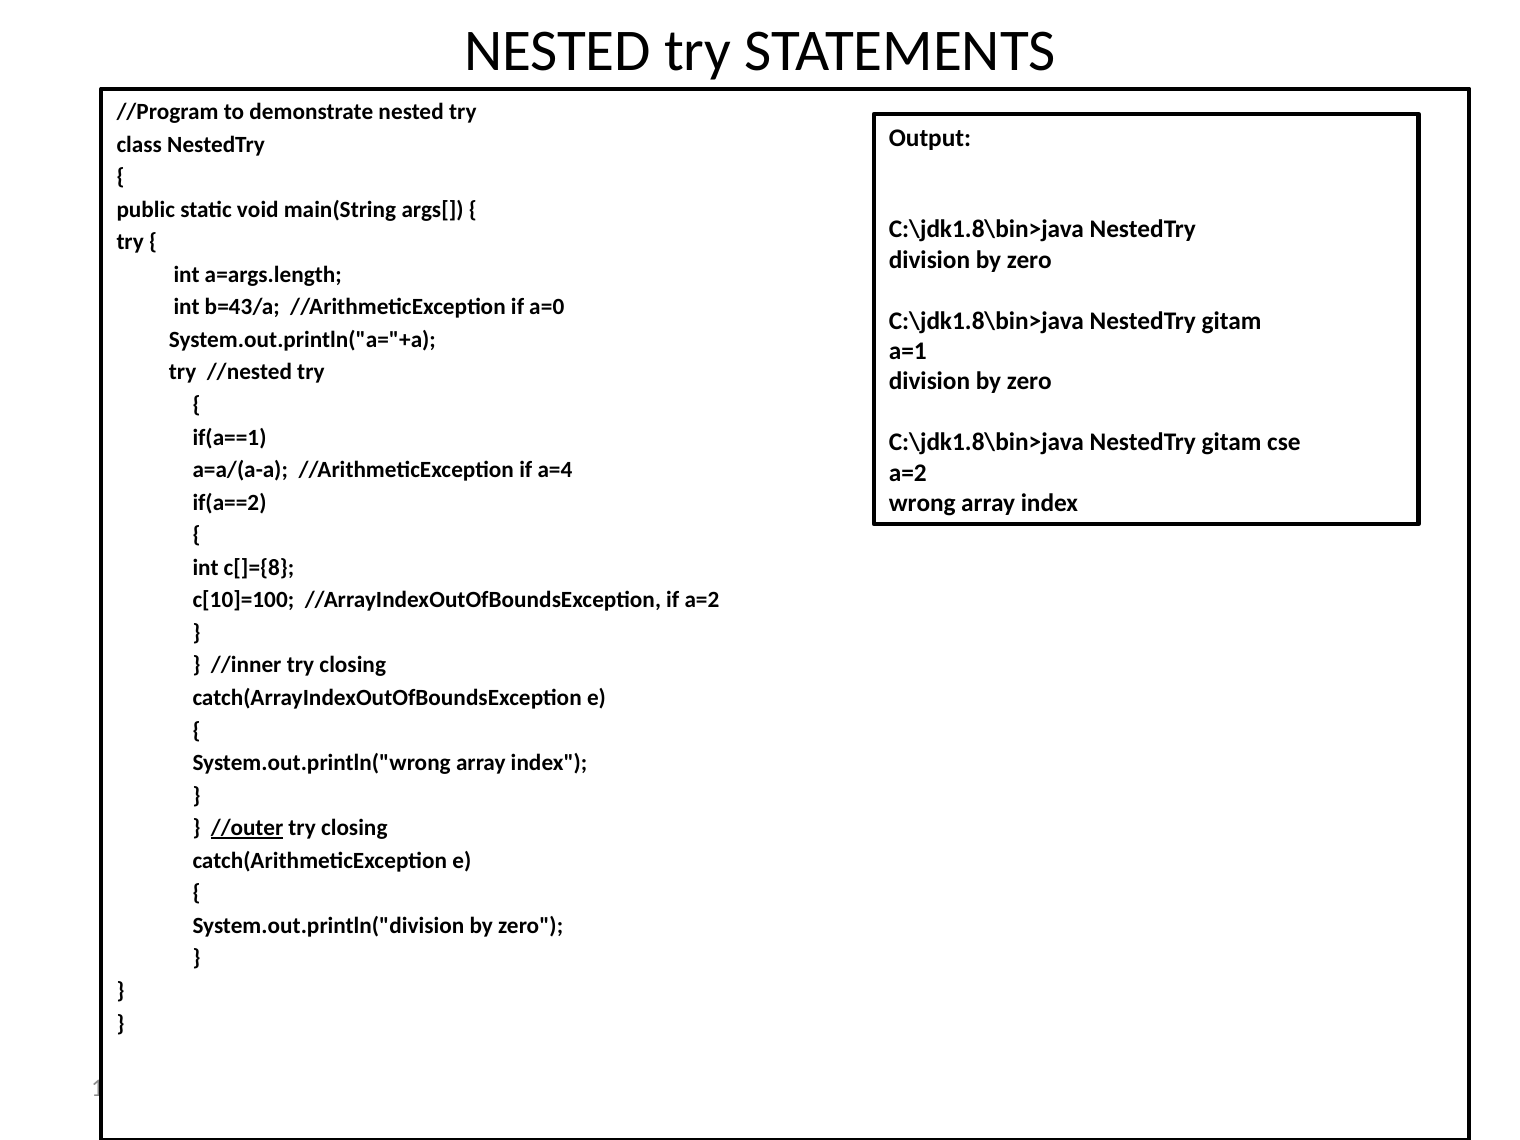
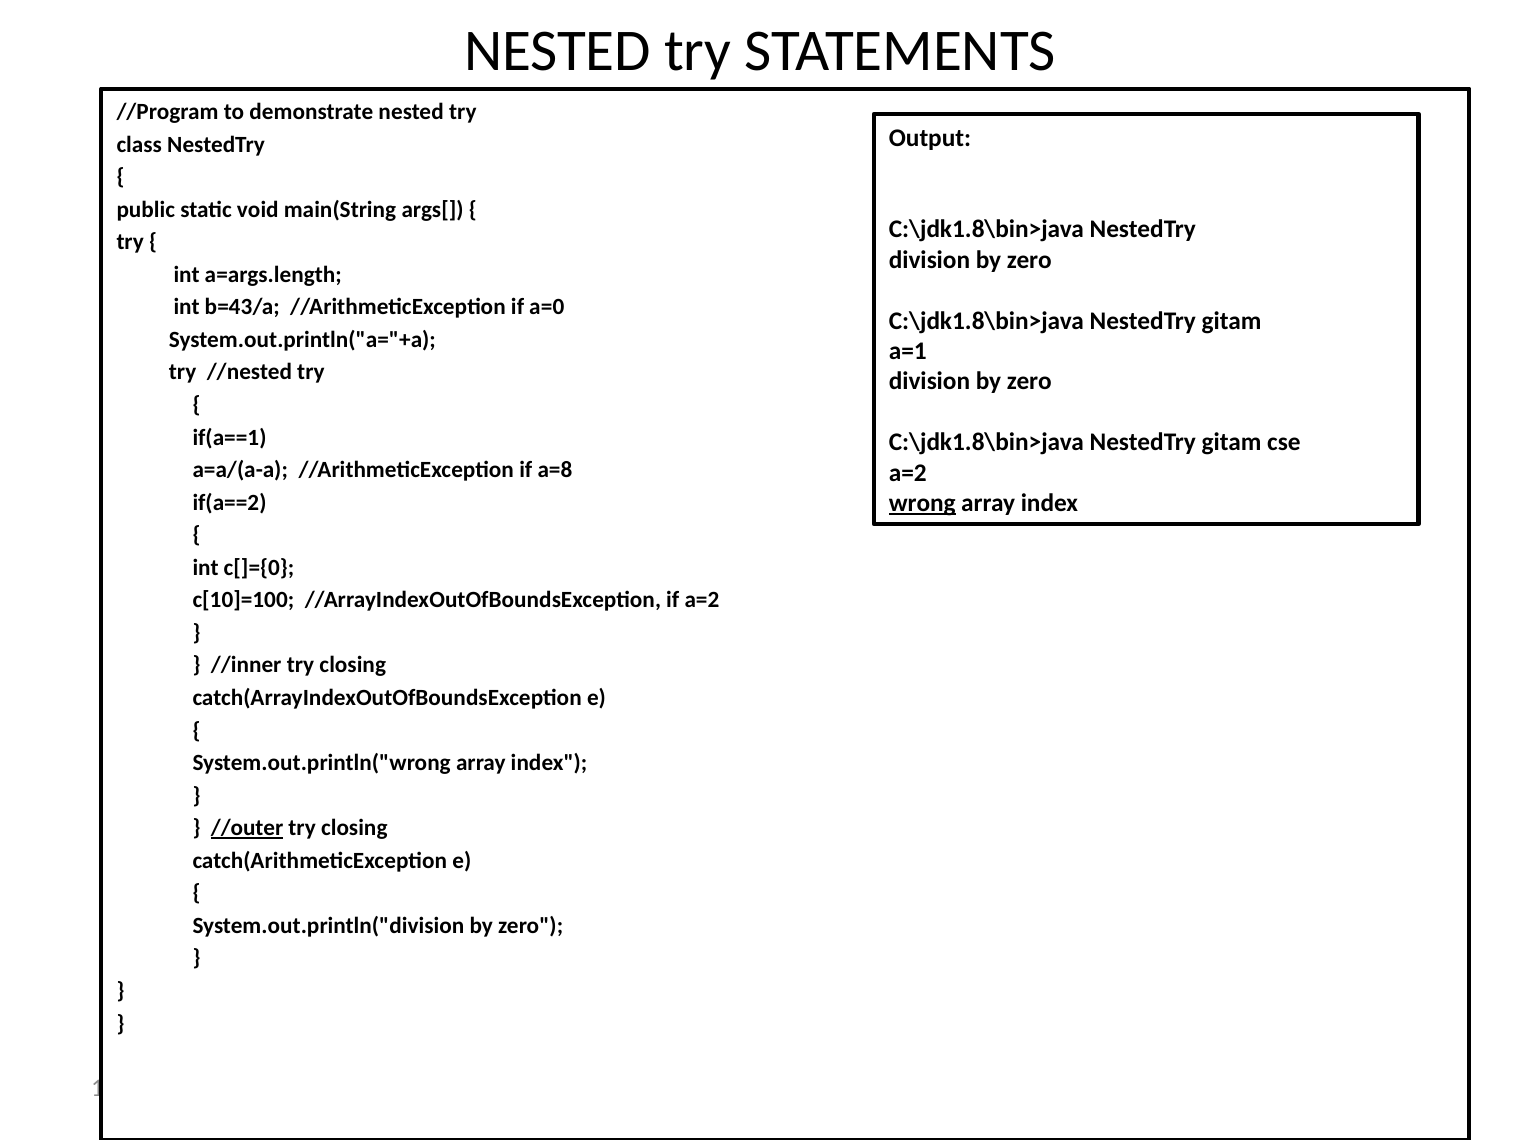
a=4: a=4 -> a=8
wrong underline: none -> present
c[]={8: c[]={8 -> c[]={0
